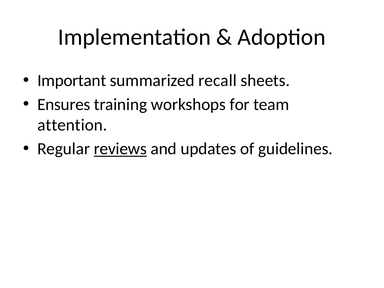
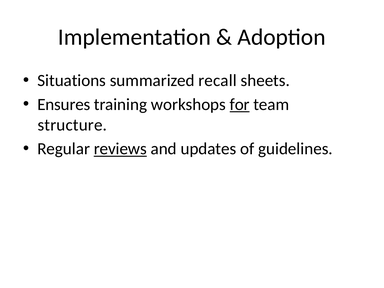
Important: Important -> Situations
for underline: none -> present
attention: attention -> structure
